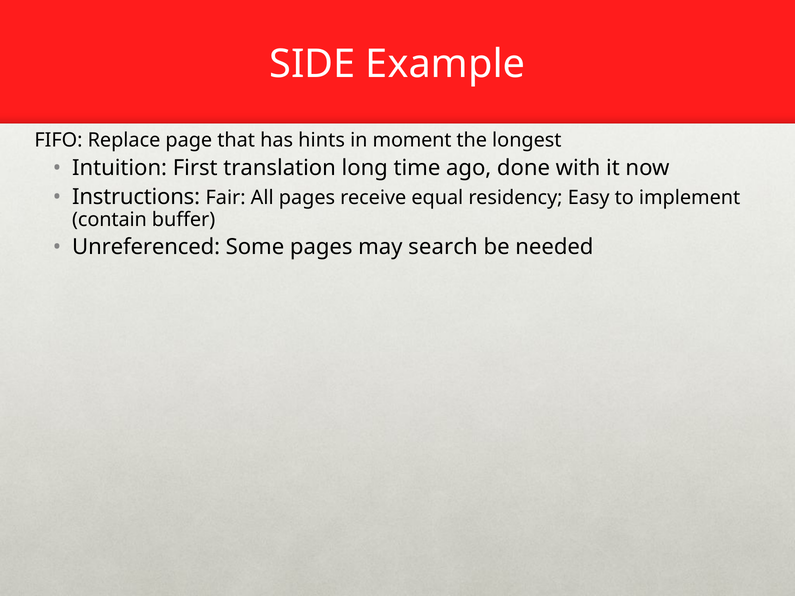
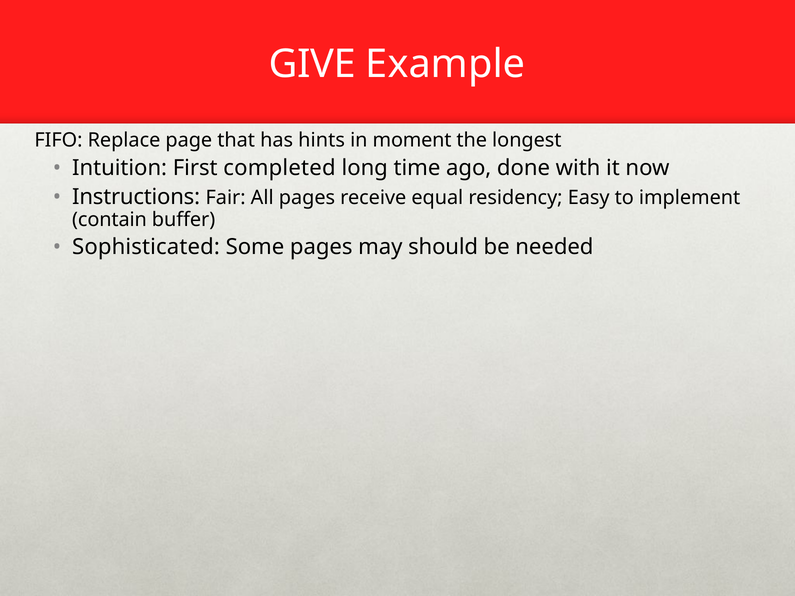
SIDE: SIDE -> GIVE
translation: translation -> completed
Unreferenced: Unreferenced -> Sophisticated
search: search -> should
